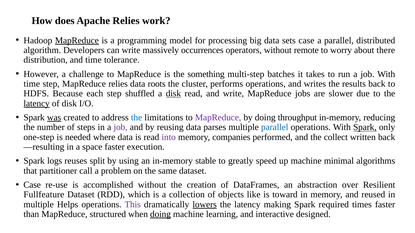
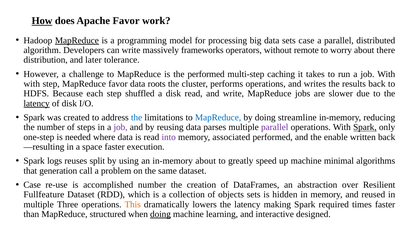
How underline: none -> present
Apache Relies: Relies -> Favor
occurrences: occurrences -> frameworks
and time: time -> later
the something: something -> performed
batches: batches -> caching
time at (32, 84): time -> with
MapReduce relies: relies -> favor
disk at (173, 94) underline: present -> none
was underline: present -> none
MapReduce at (218, 118) colour: purple -> blue
throughput: throughput -> streamline
parallel at (275, 128) colour: blue -> purple
companies: companies -> associated
collect: collect -> enable
in-memory stable: stable -> about
partitioner: partitioner -> generation
accomplished without: without -> number
objects like: like -> sets
toward: toward -> hidden
Helps: Helps -> Three
This colour: purple -> orange
lowers underline: present -> none
